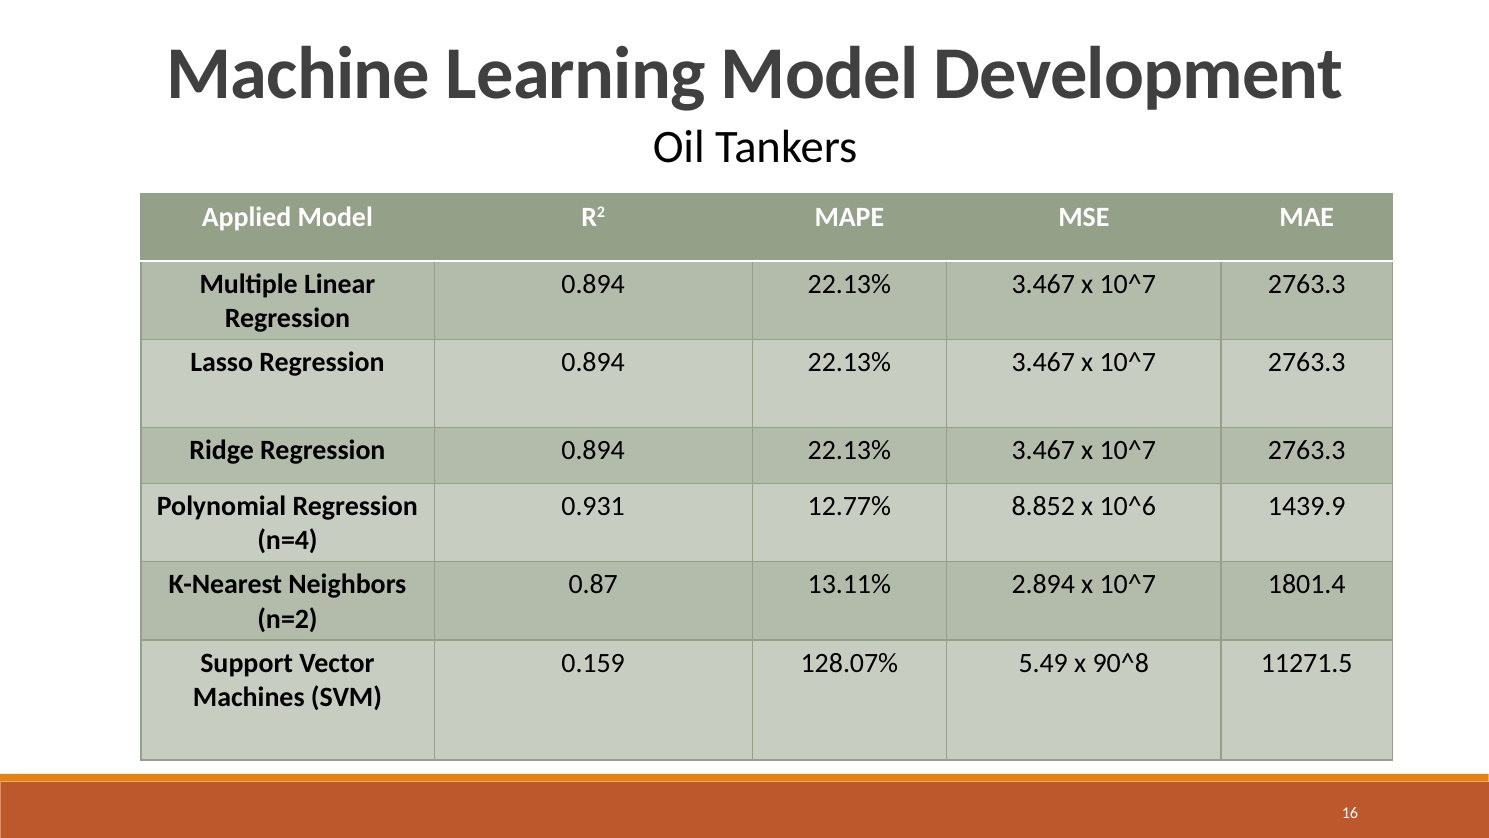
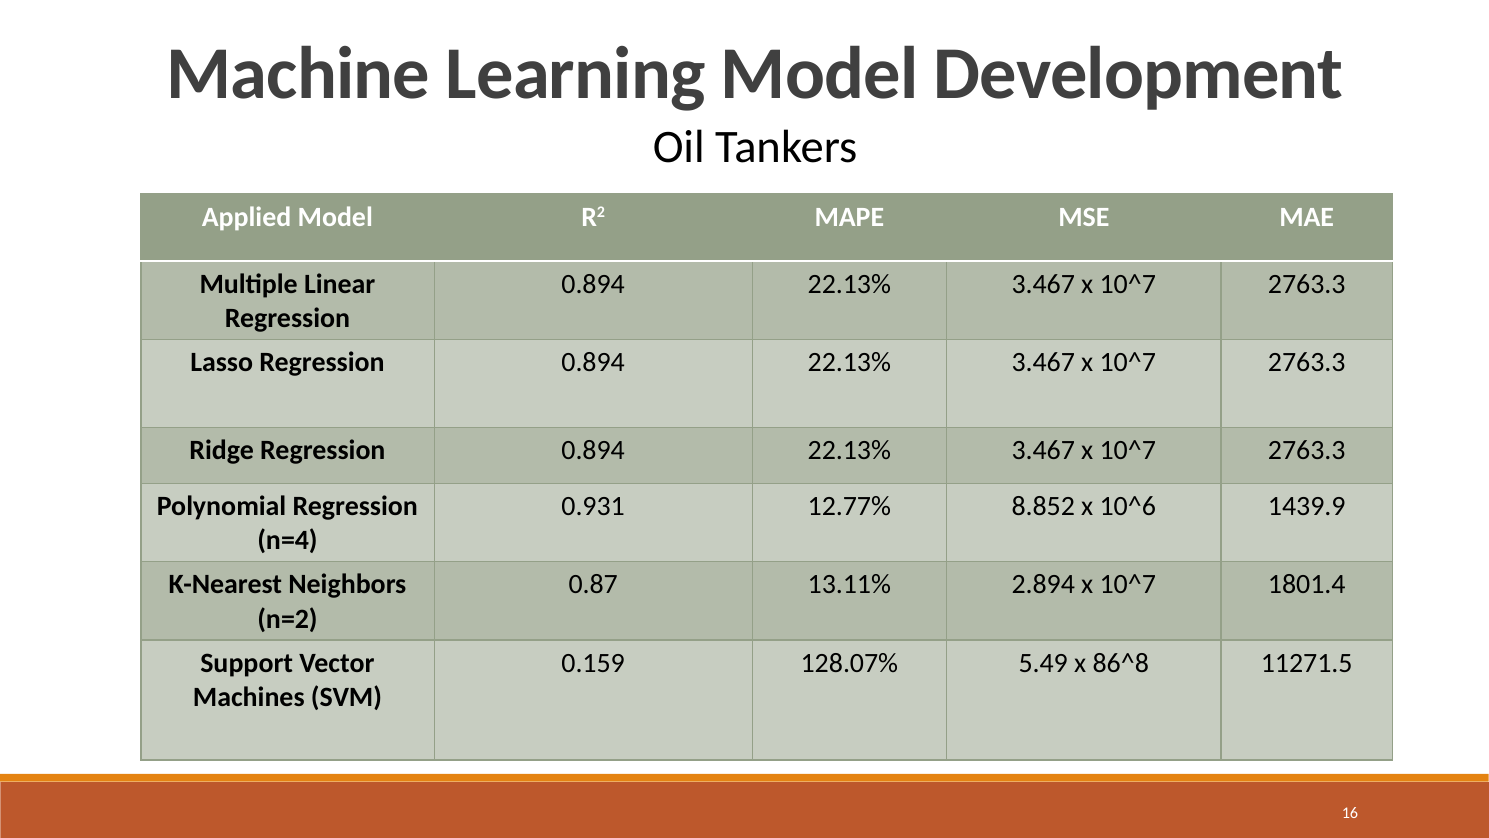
90^8: 90^8 -> 86^8
